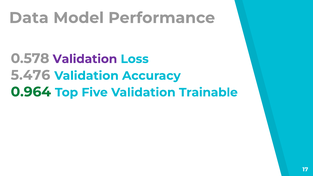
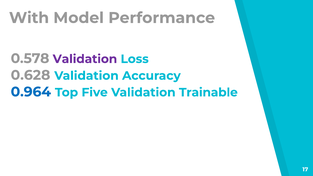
Data: Data -> With
5.476: 5.476 -> 0.628
0.964 colour: green -> blue
